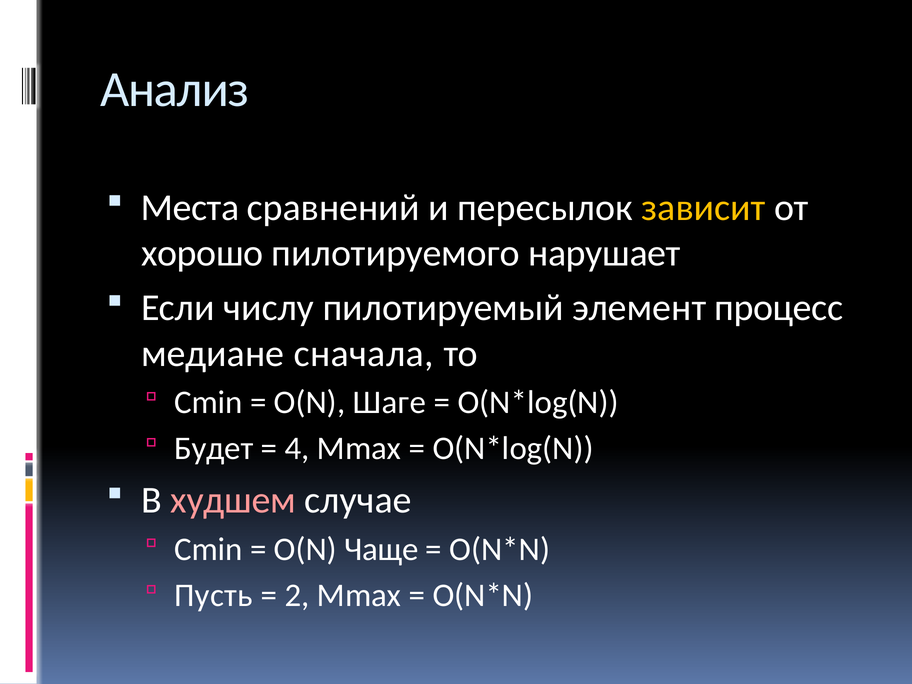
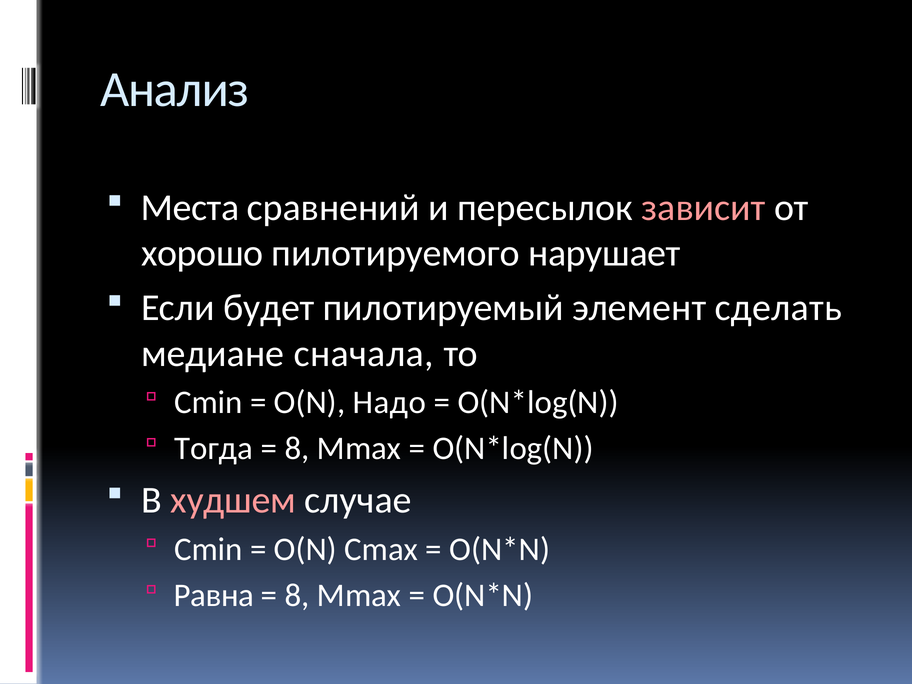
зависит colour: yellow -> pink
числу: числу -> будет
процесс: процесс -> сделать
Шаге: Шаге -> Надо
Будет: Будет -> Тогда
4 at (297, 449): 4 -> 8
Чаще: Чаще -> Сmax
Пусть: Пусть -> Равна
2 at (297, 595): 2 -> 8
